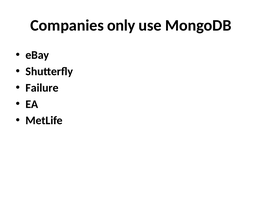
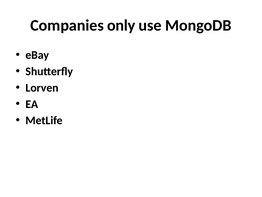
Failure: Failure -> Lorven
